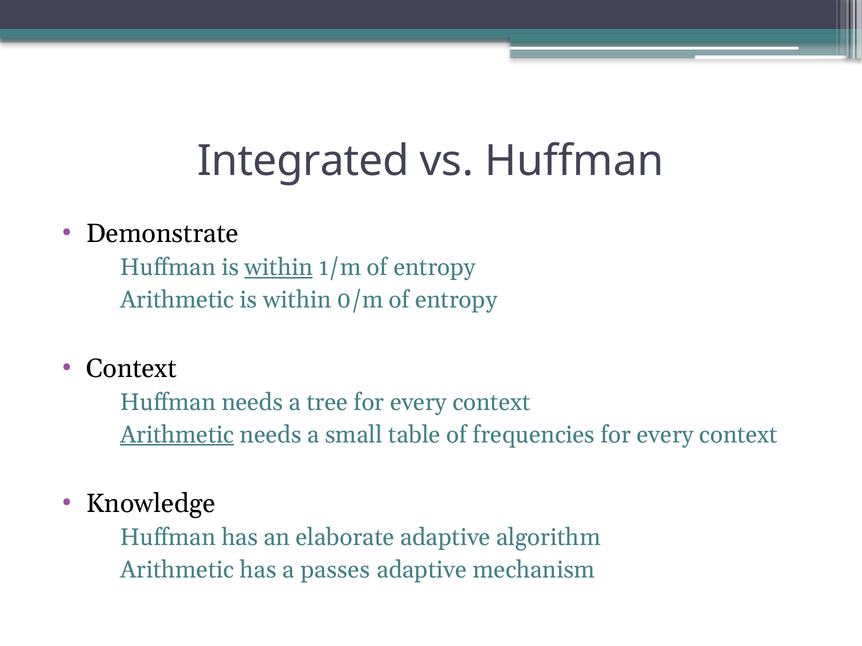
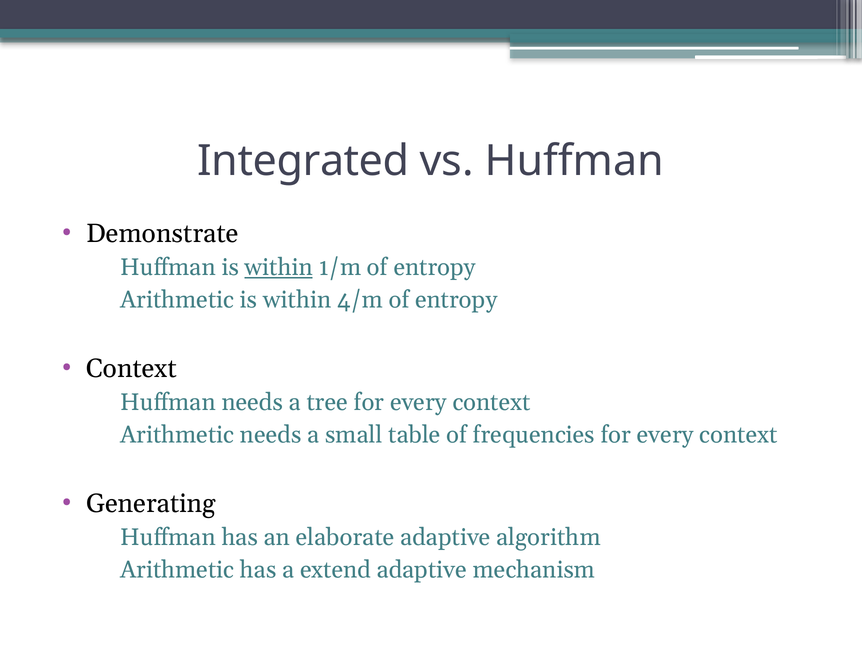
0/m: 0/m -> 4/m
Arithmetic at (177, 435) underline: present -> none
Knowledge: Knowledge -> Generating
passes: passes -> extend
